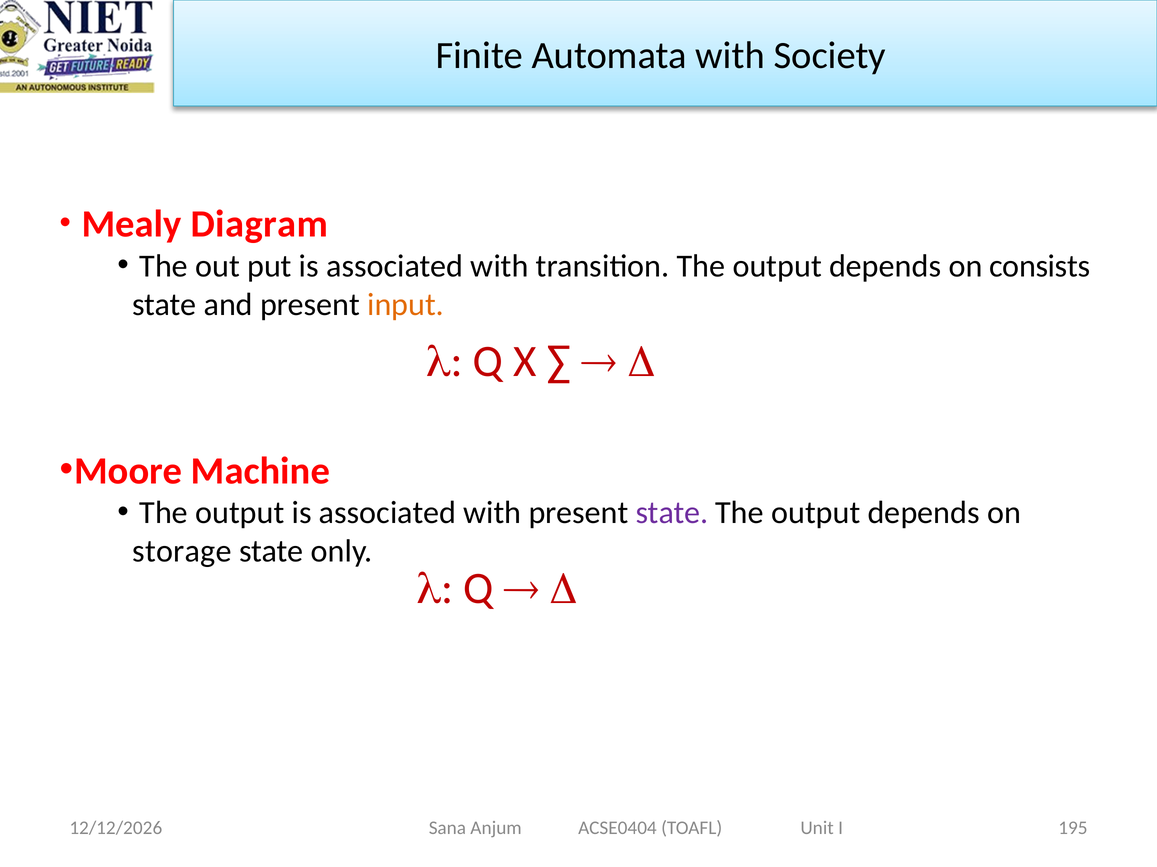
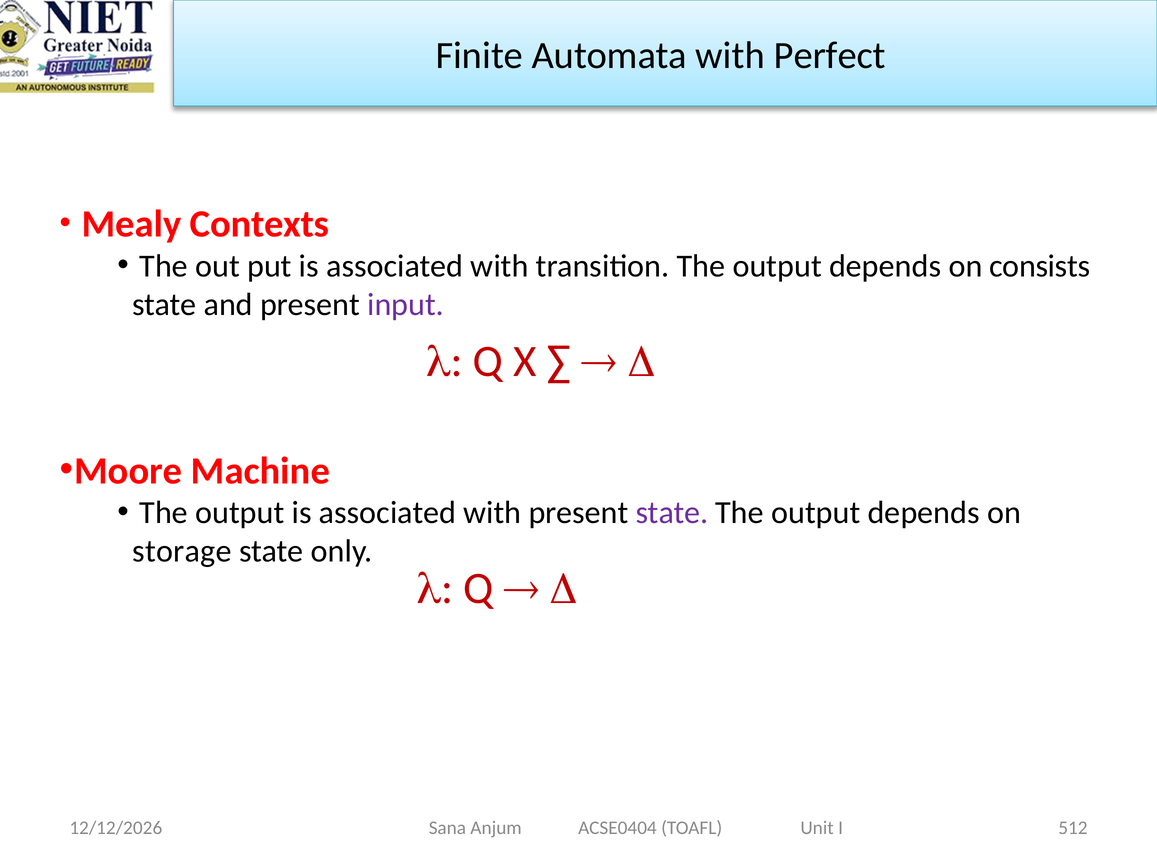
Society: Society -> Perfect
Diagram: Diagram -> Contexts
input colour: orange -> purple
195: 195 -> 512
